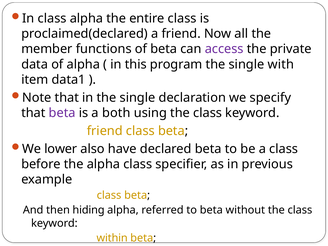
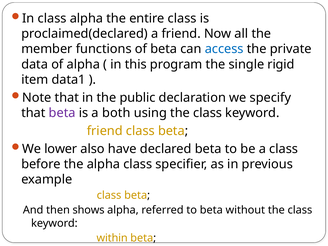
access colour: purple -> blue
with: with -> rigid
in the single: single -> public
hiding: hiding -> shows
